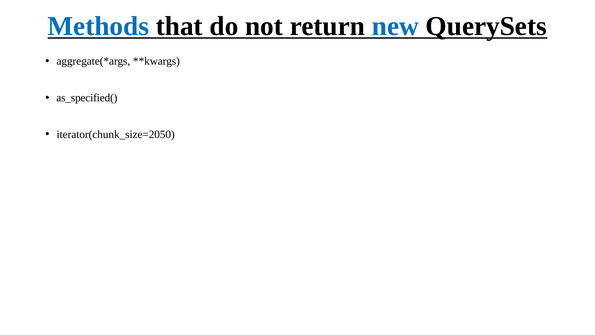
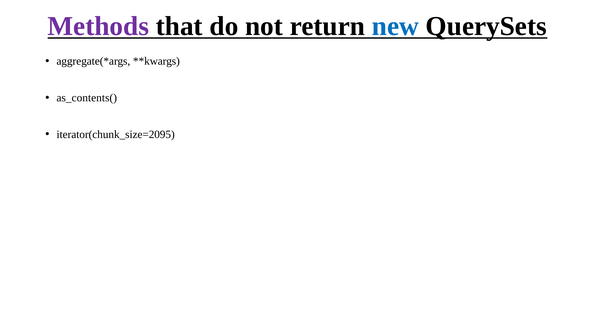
Methods colour: blue -> purple
as_specified(: as_specified( -> as_contents(
iterator(chunk_size=2050: iterator(chunk_size=2050 -> iterator(chunk_size=2095
